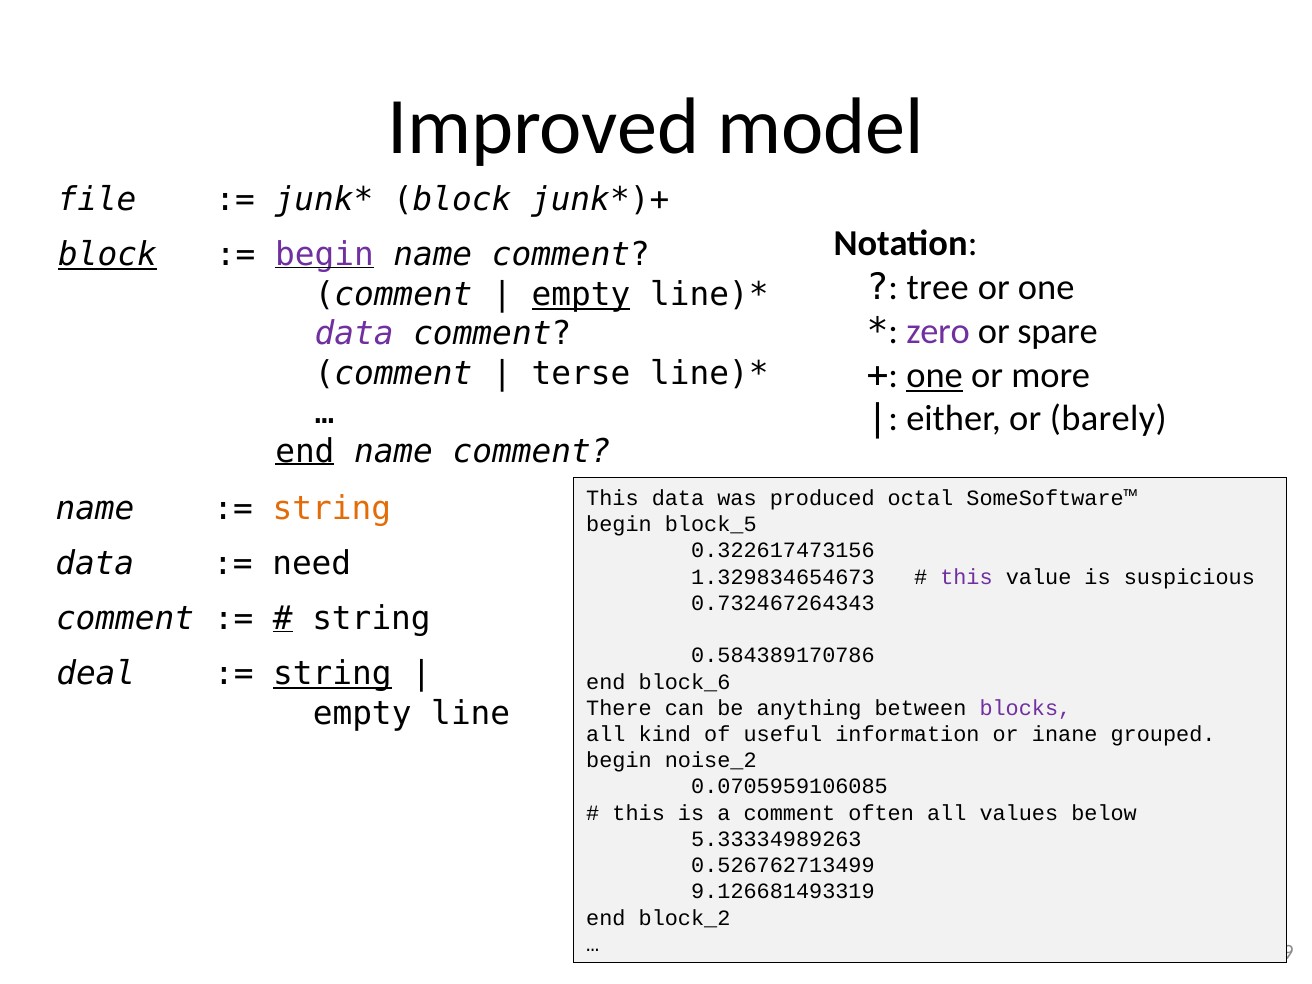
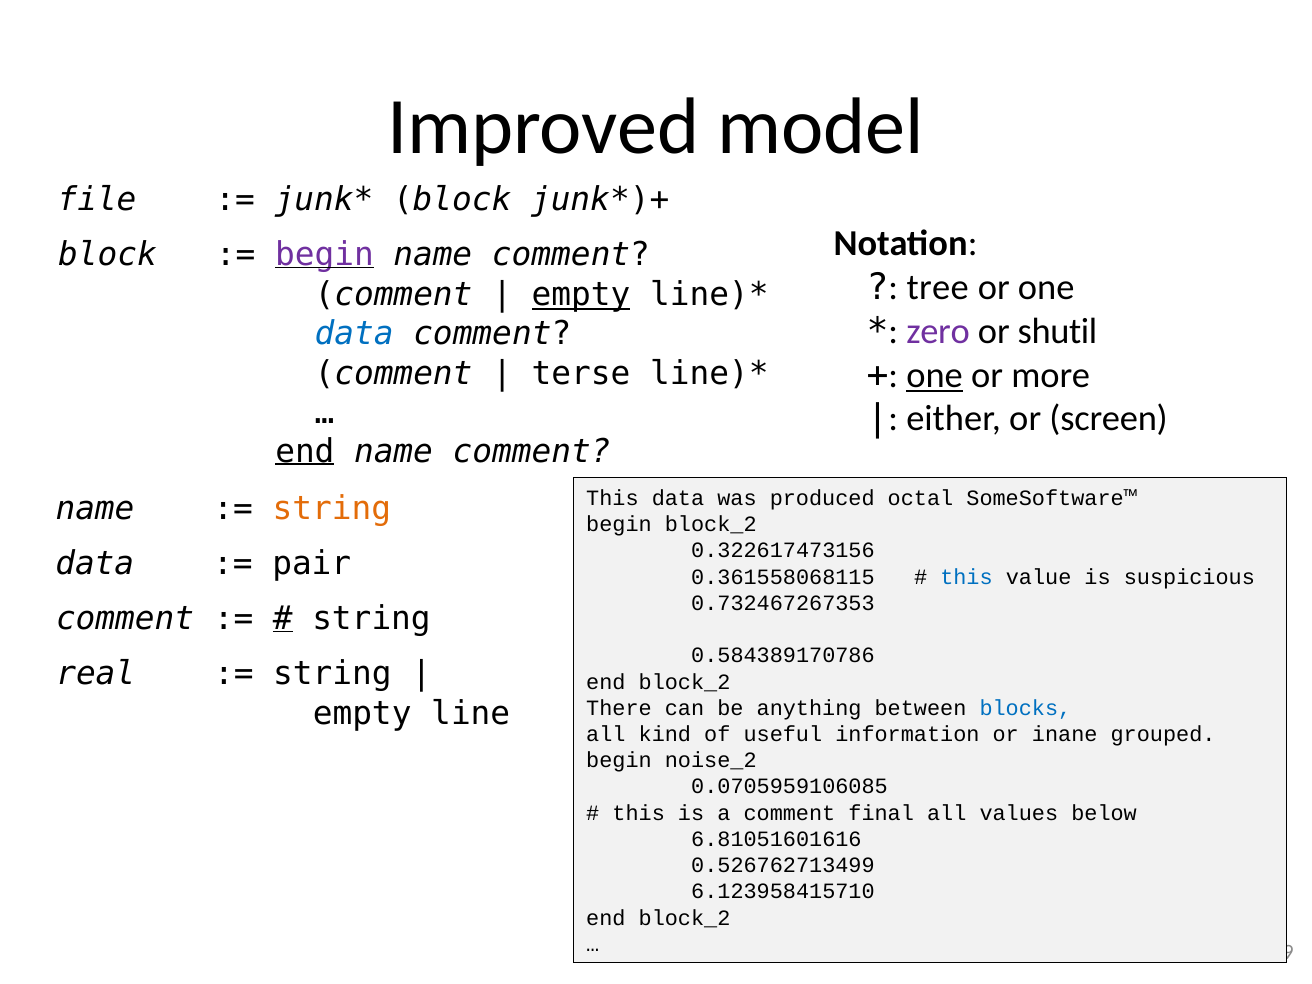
block at (108, 255) underline: present -> none
spare: spare -> shutil
data at (354, 334) colour: purple -> blue
barely: barely -> screen
begin block_5: block_5 -> block_2
need: need -> pair
1.329834654673: 1.329834654673 -> 0.361558068115
this at (966, 577) colour: purple -> blue
0.732467264343: 0.732467264343 -> 0.732467267353
deal: deal -> real
string at (332, 674) underline: present -> none
block_6 at (685, 682): block_6 -> block_2
blocks colour: purple -> blue
often: often -> final
5.33334989263: 5.33334989263 -> 6.81051601616
9.126681493319: 9.126681493319 -> 6.123958415710
